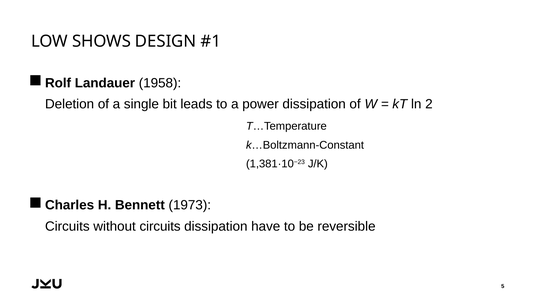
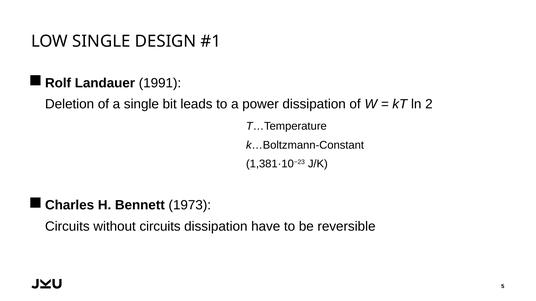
LOW SHOWS: SHOWS -> SINGLE
1958: 1958 -> 1991
